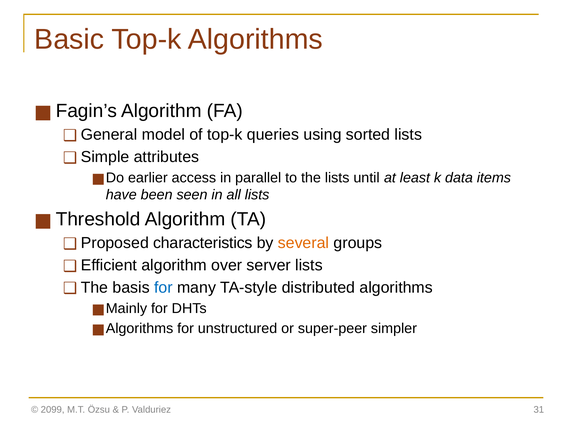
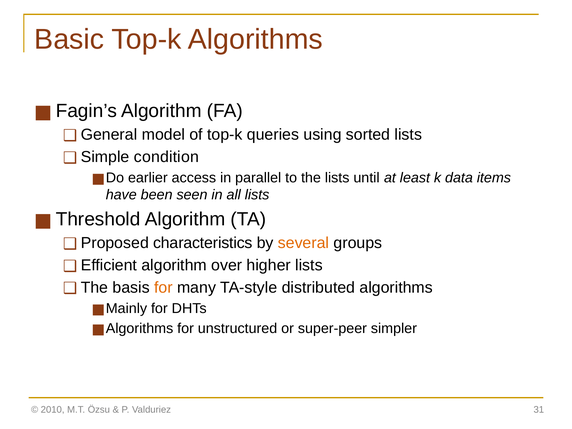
attributes: attributes -> condition
server: server -> higher
for at (163, 288) colour: blue -> orange
2099: 2099 -> 2010
